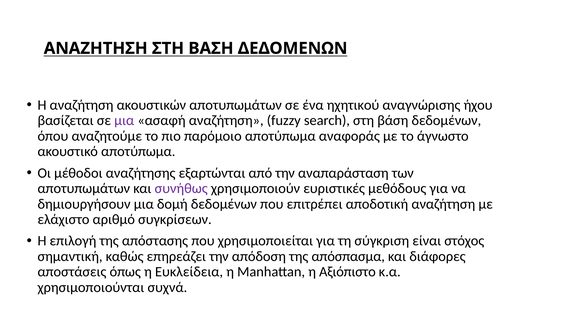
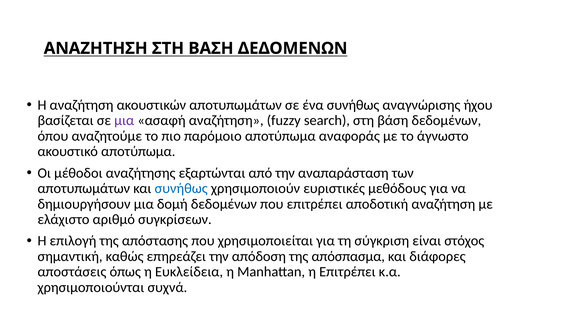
ένα ηχητικού: ηχητικού -> συνήθως
συνήθως at (181, 188) colour: purple -> blue
η Αξιόπιστο: Αξιόπιστο -> Επιτρέπει
